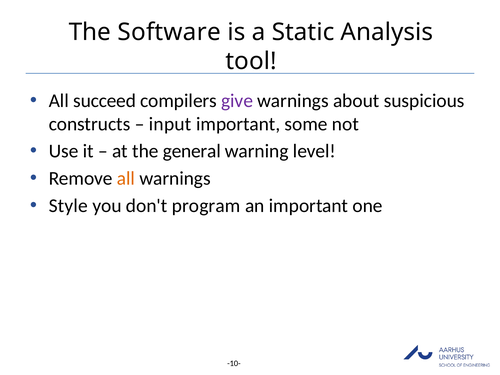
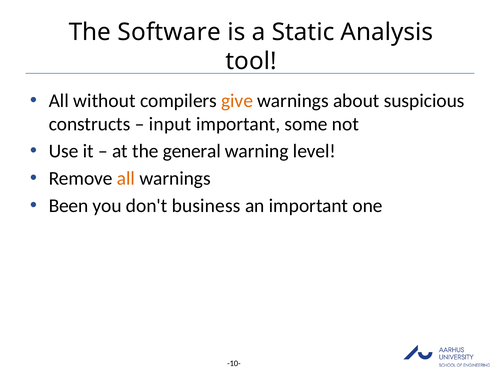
succeed: succeed -> without
give colour: purple -> orange
Style: Style -> Been
program: program -> business
